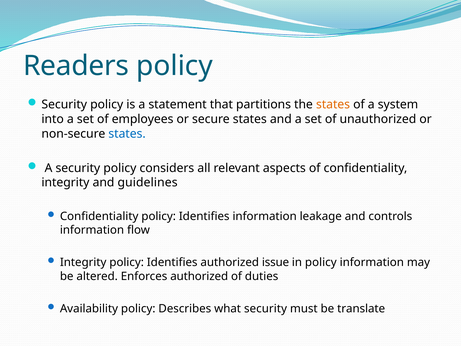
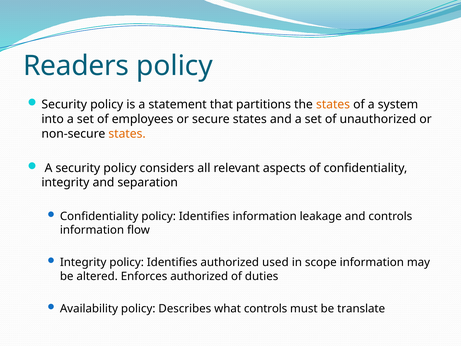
states at (127, 134) colour: blue -> orange
guidelines: guidelines -> separation
issue: issue -> used
in policy: policy -> scope
what security: security -> controls
